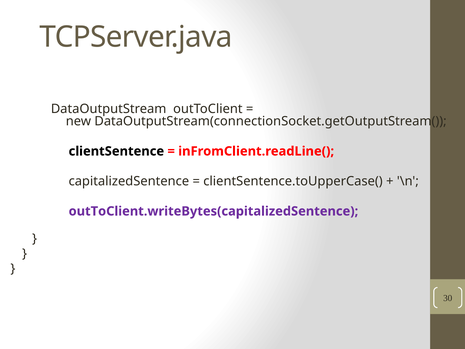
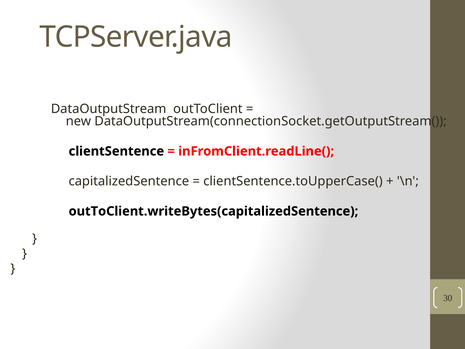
outToClient.writeBytes(capitalizedSentence colour: purple -> black
